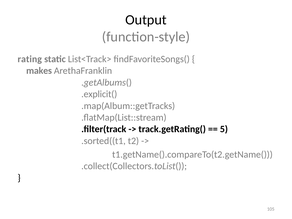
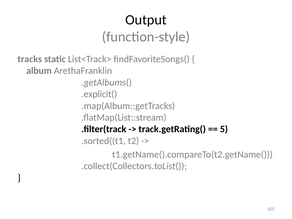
rating: rating -> tracks
makes: makes -> album
